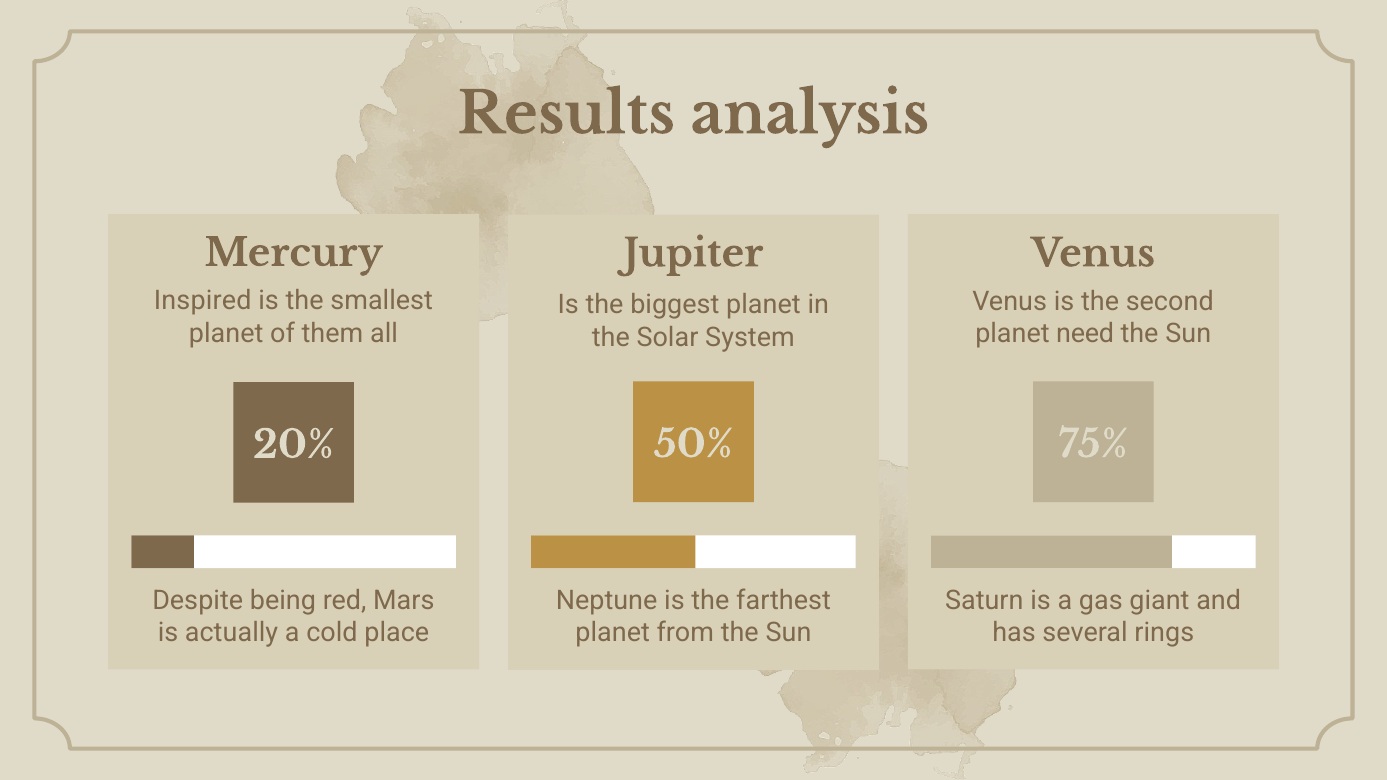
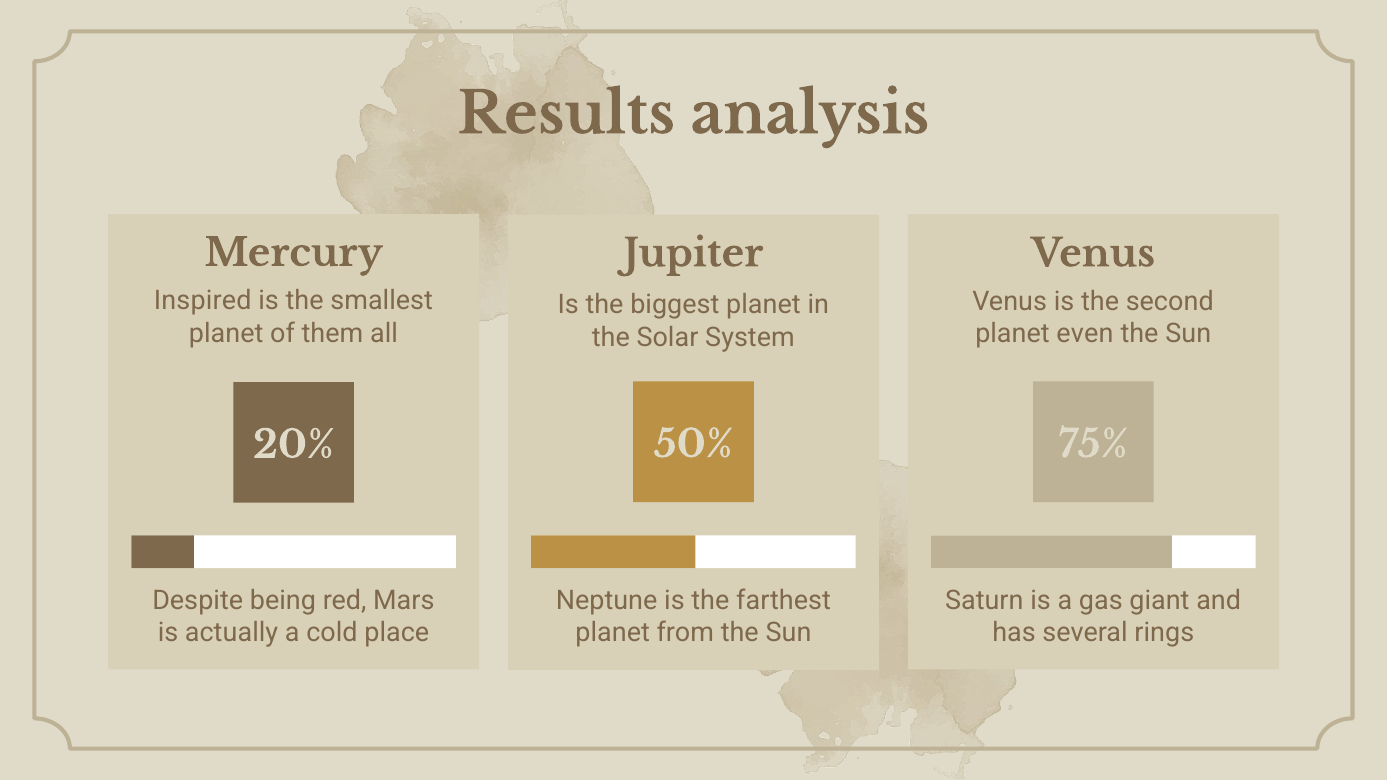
need: need -> even
